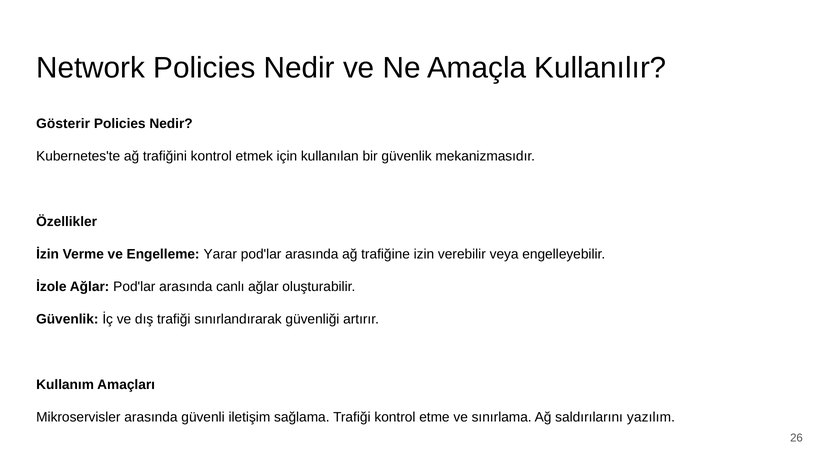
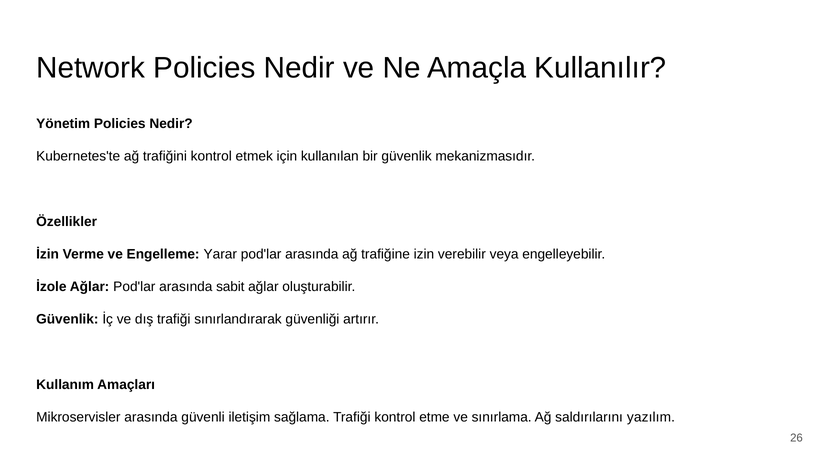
Gösterir: Gösterir -> Yönetim
canlı: canlı -> sabit
